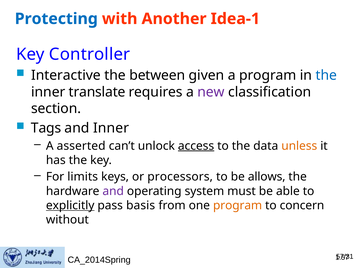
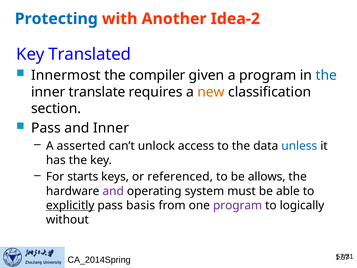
Idea-1: Idea-1 -> Idea-2
Controller: Controller -> Translated
Interactive: Interactive -> Innermost
between: between -> compiler
new colour: purple -> orange
Tags at (46, 128): Tags -> Pass
access underline: present -> none
unless colour: orange -> blue
limits: limits -> starts
processors: processors -> referenced
program at (238, 205) colour: orange -> purple
concern: concern -> logically
